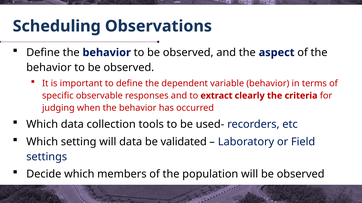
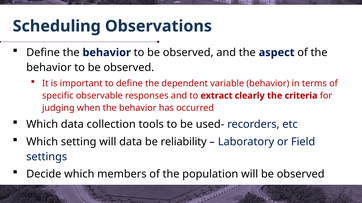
validated: validated -> reliability
